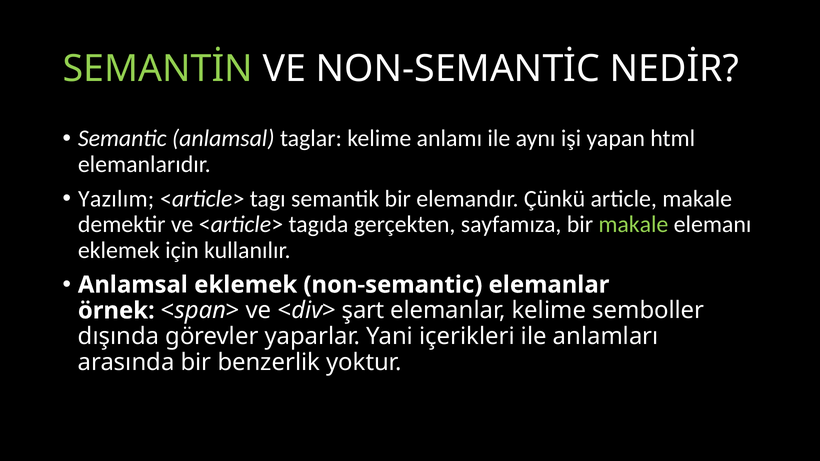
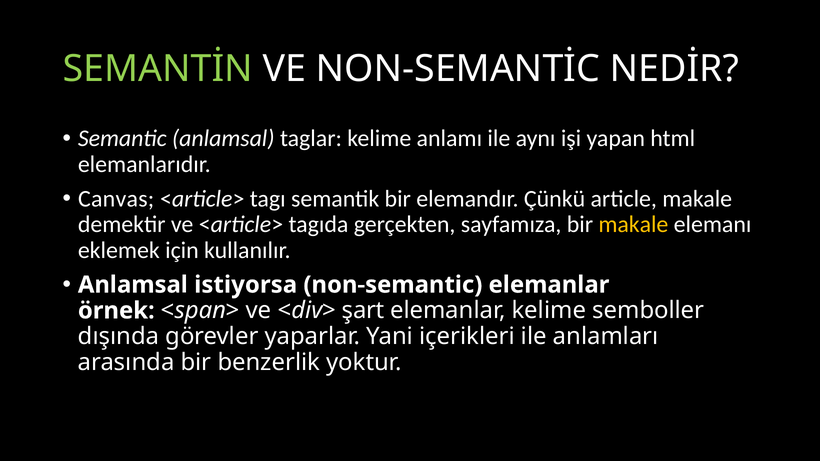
Yazılım: Yazılım -> Canvas
makale at (633, 225) colour: light green -> yellow
Anlamsal eklemek: eklemek -> istiyorsa
